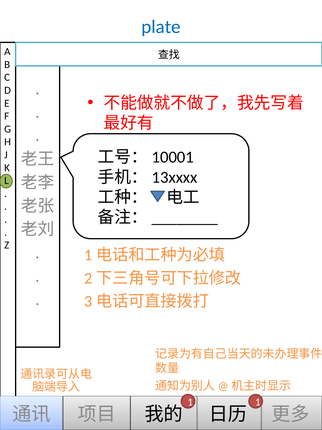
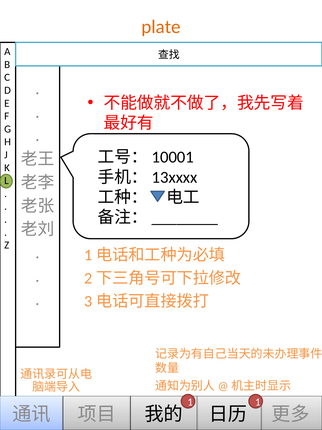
plate colour: blue -> orange
